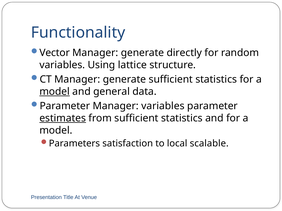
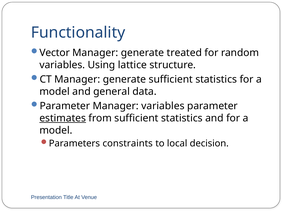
directly: directly -> treated
model at (55, 92) underline: present -> none
satisfaction: satisfaction -> constraints
scalable: scalable -> decision
